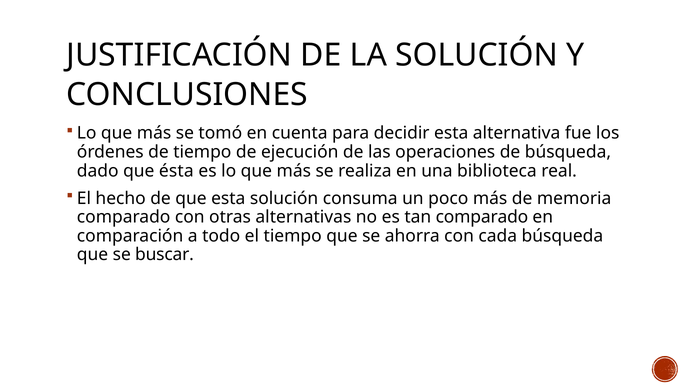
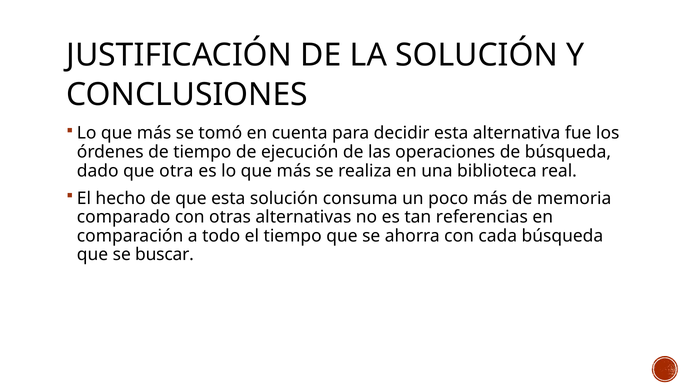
ésta: ésta -> otra
tan comparado: comparado -> referencias
